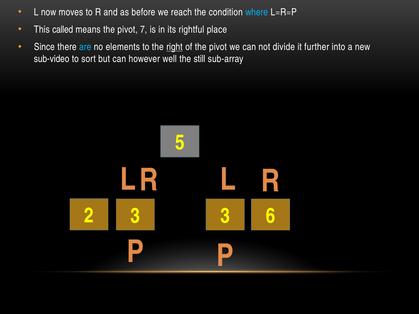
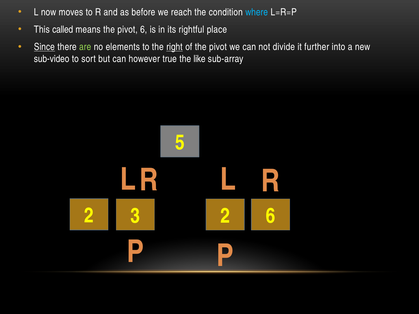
pivot 7: 7 -> 6
Since underline: none -> present
are colour: light blue -> light green
well: well -> true
still: still -> like
2 3: 3 -> 2
